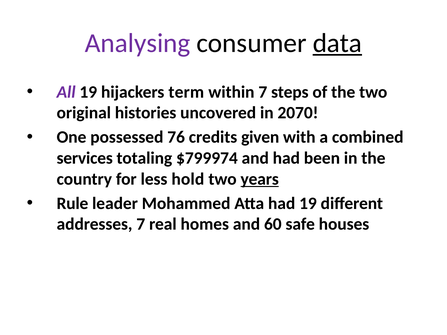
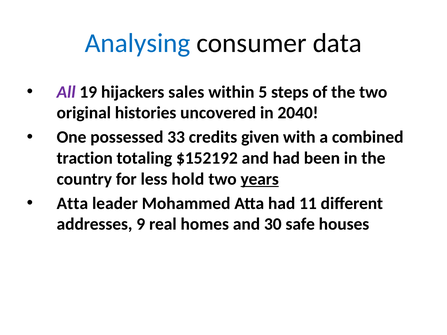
Analysing colour: purple -> blue
data underline: present -> none
term: term -> sales
within 7: 7 -> 5
2070: 2070 -> 2040
76: 76 -> 33
services: services -> traction
$799974: $799974 -> $152192
Rule at (72, 203): Rule -> Atta
had 19: 19 -> 11
addresses 7: 7 -> 9
60: 60 -> 30
